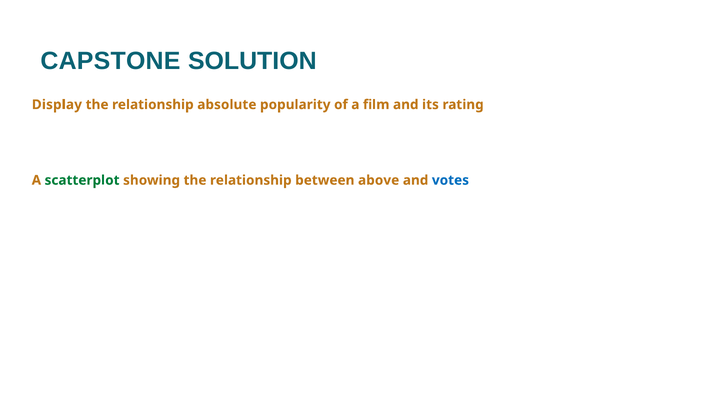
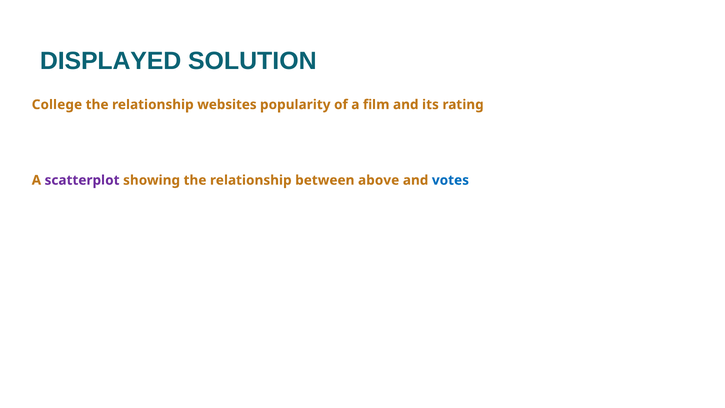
CAPSTONE: CAPSTONE -> DISPLAYED
Display: Display -> College
absolute: absolute -> websites
scatterplot colour: green -> purple
